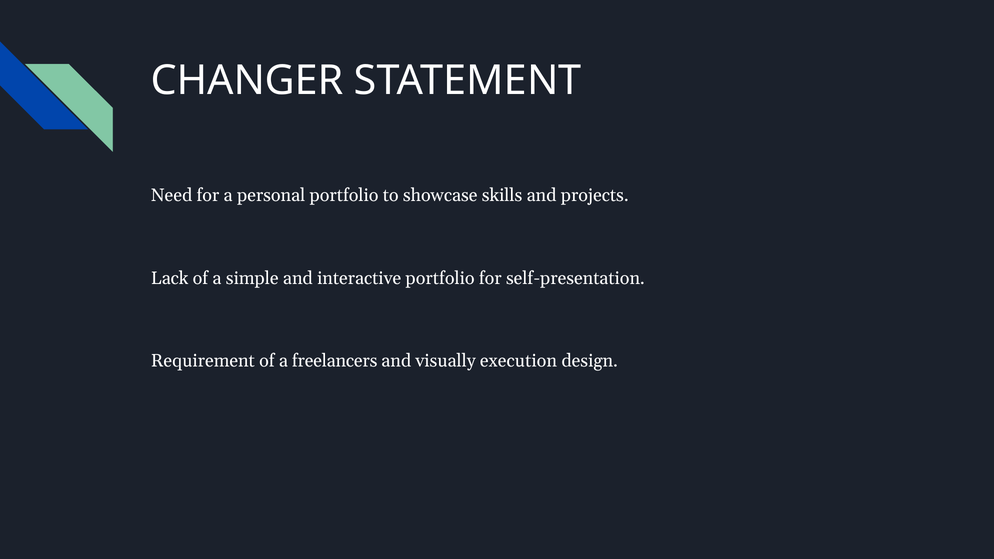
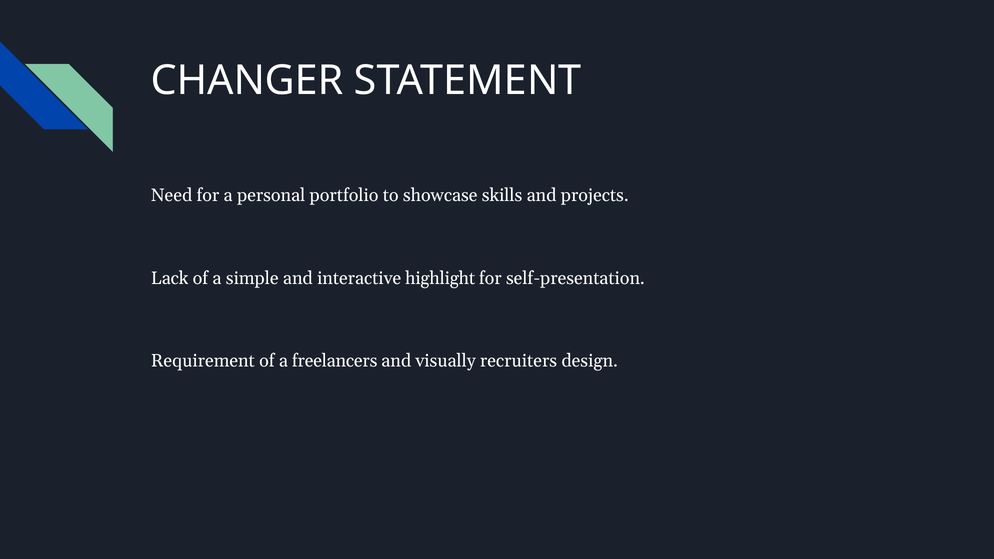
interactive portfolio: portfolio -> highlight
execution: execution -> recruiters
